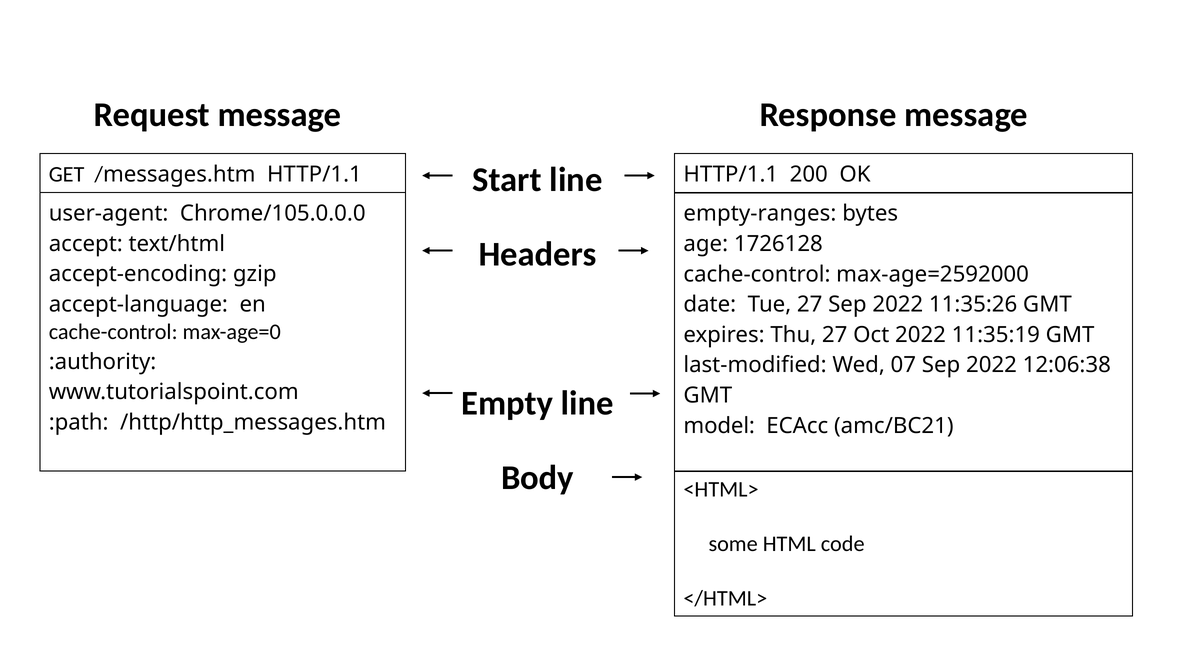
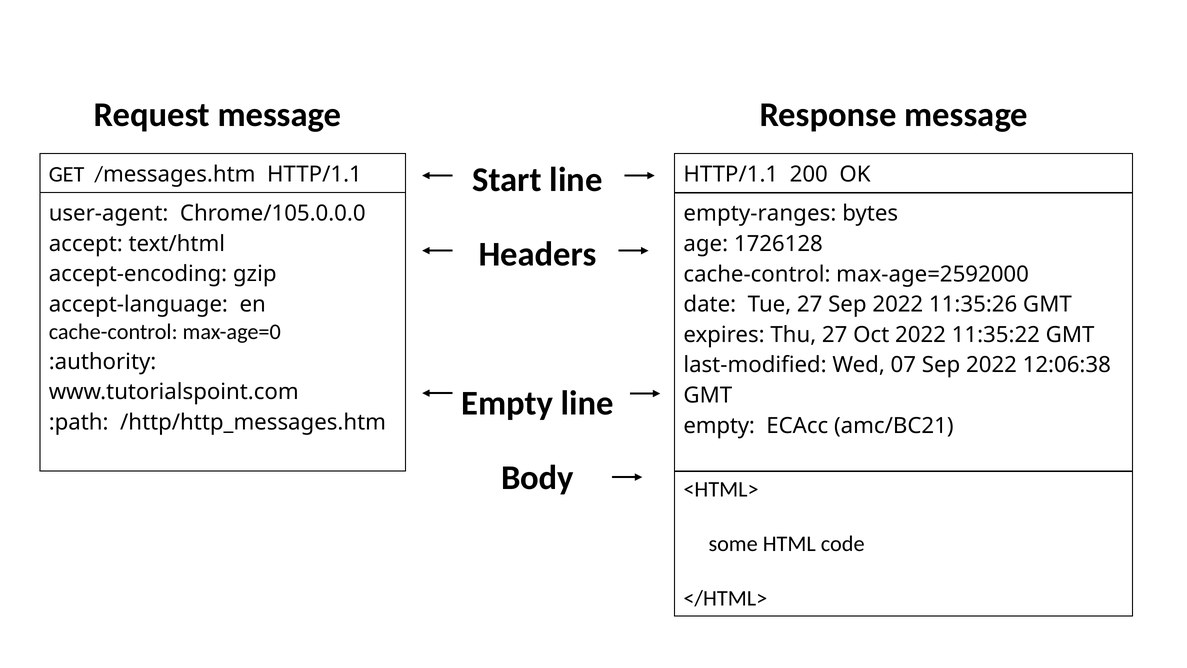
11:35:19: 11:35:19 -> 11:35:22
model at (719, 425): model -> empty
